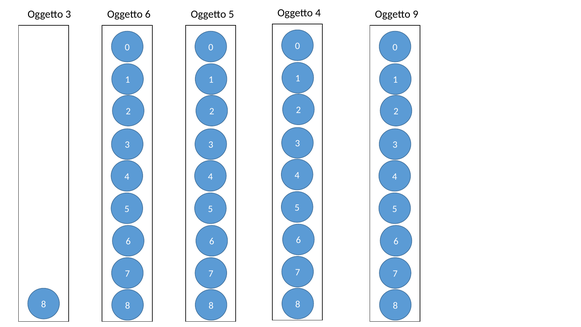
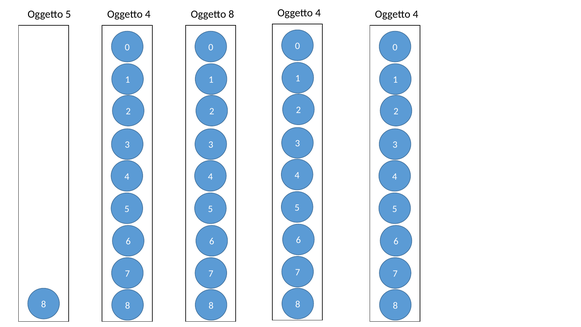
Oggetto 3: 3 -> 5
6 at (148, 14): 6 -> 4
Oggetto 5: 5 -> 8
9 at (416, 14): 9 -> 4
